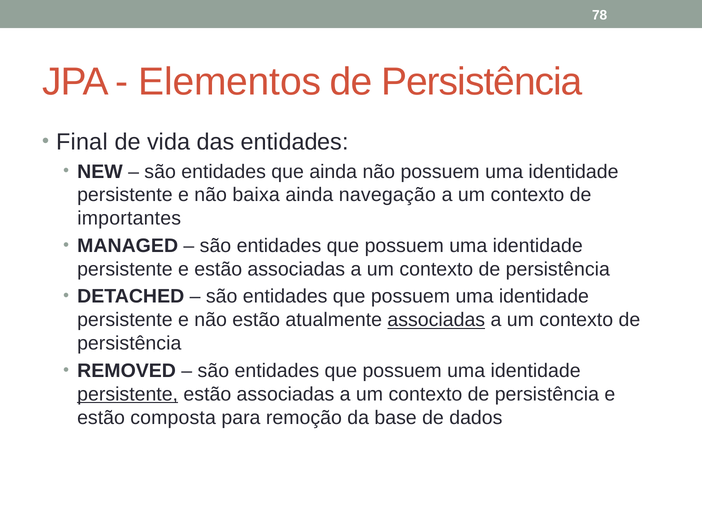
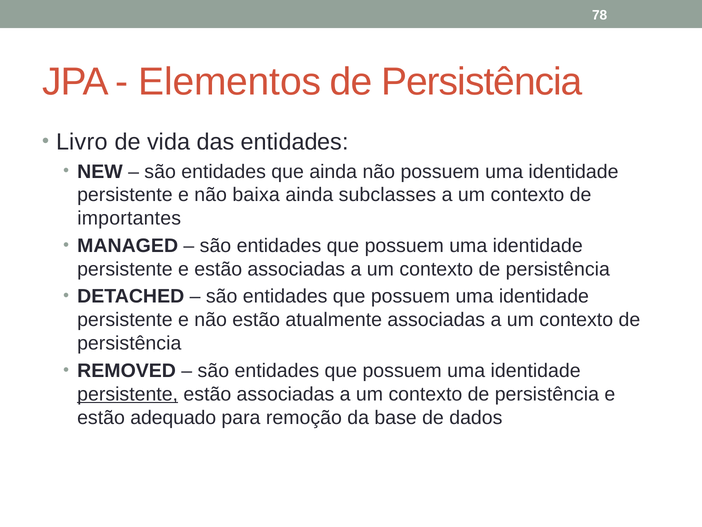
Final: Final -> Livro
navegação: navegação -> subclasses
associadas at (436, 320) underline: present -> none
composta: composta -> adequado
